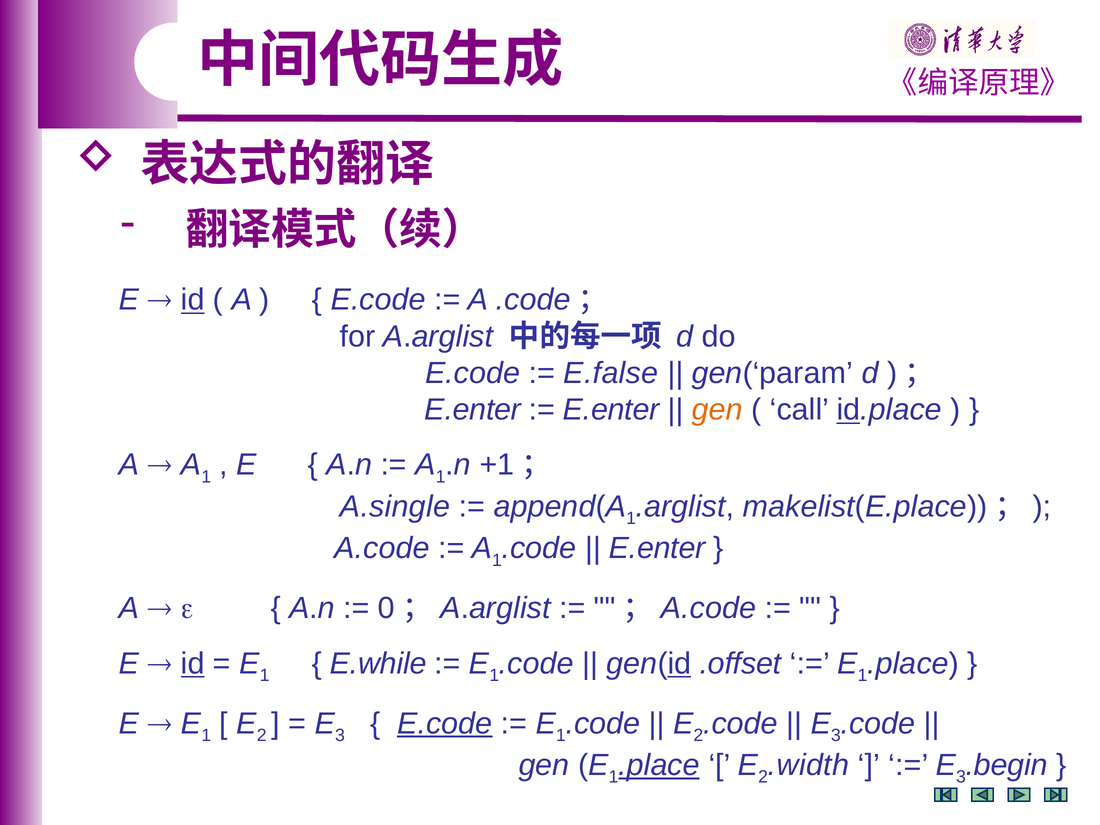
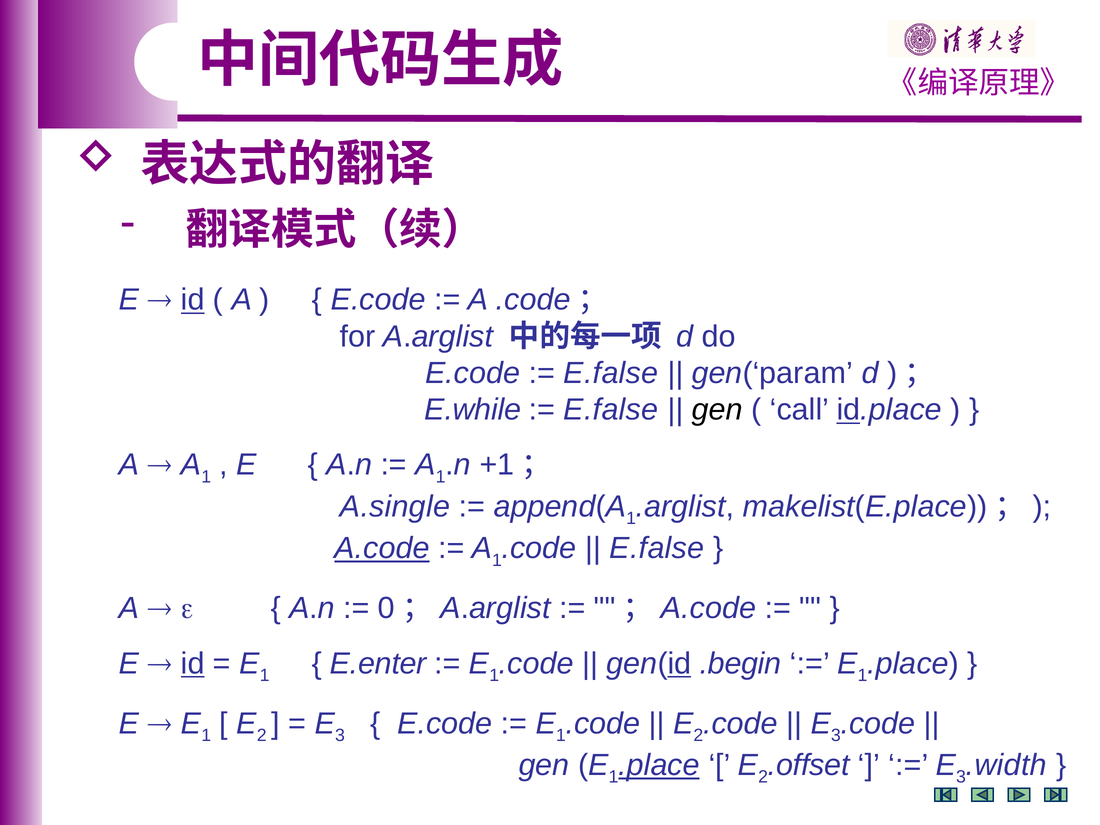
E.enter at (473, 410): E.enter -> E.while
E.enter at (611, 410): E.enter -> E.false
gen at (717, 410) colour: orange -> black
A.code underline: none -> present
E.enter at (657, 548): E.enter -> E.false
E.while: E.while -> E.enter
.offset: .offset -> .begin
E.code at (445, 723) underline: present -> none
.width: .width -> .offset
.begin: .begin -> .width
